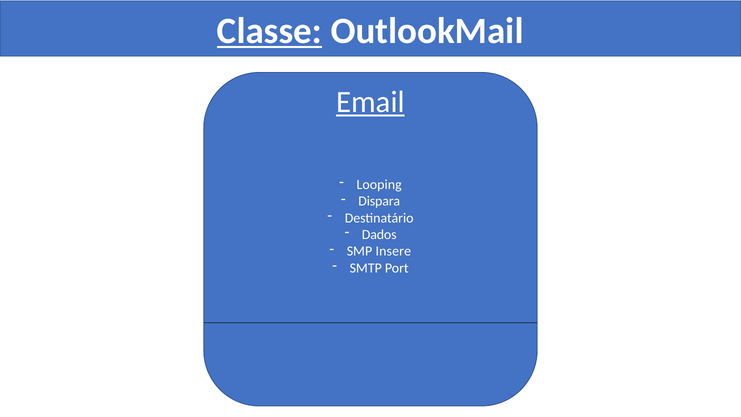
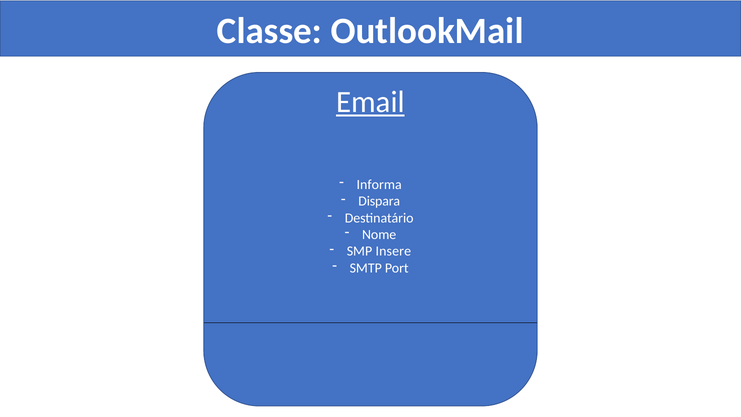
Classe underline: present -> none
Looping: Looping -> Informa
Dados: Dados -> Nome
